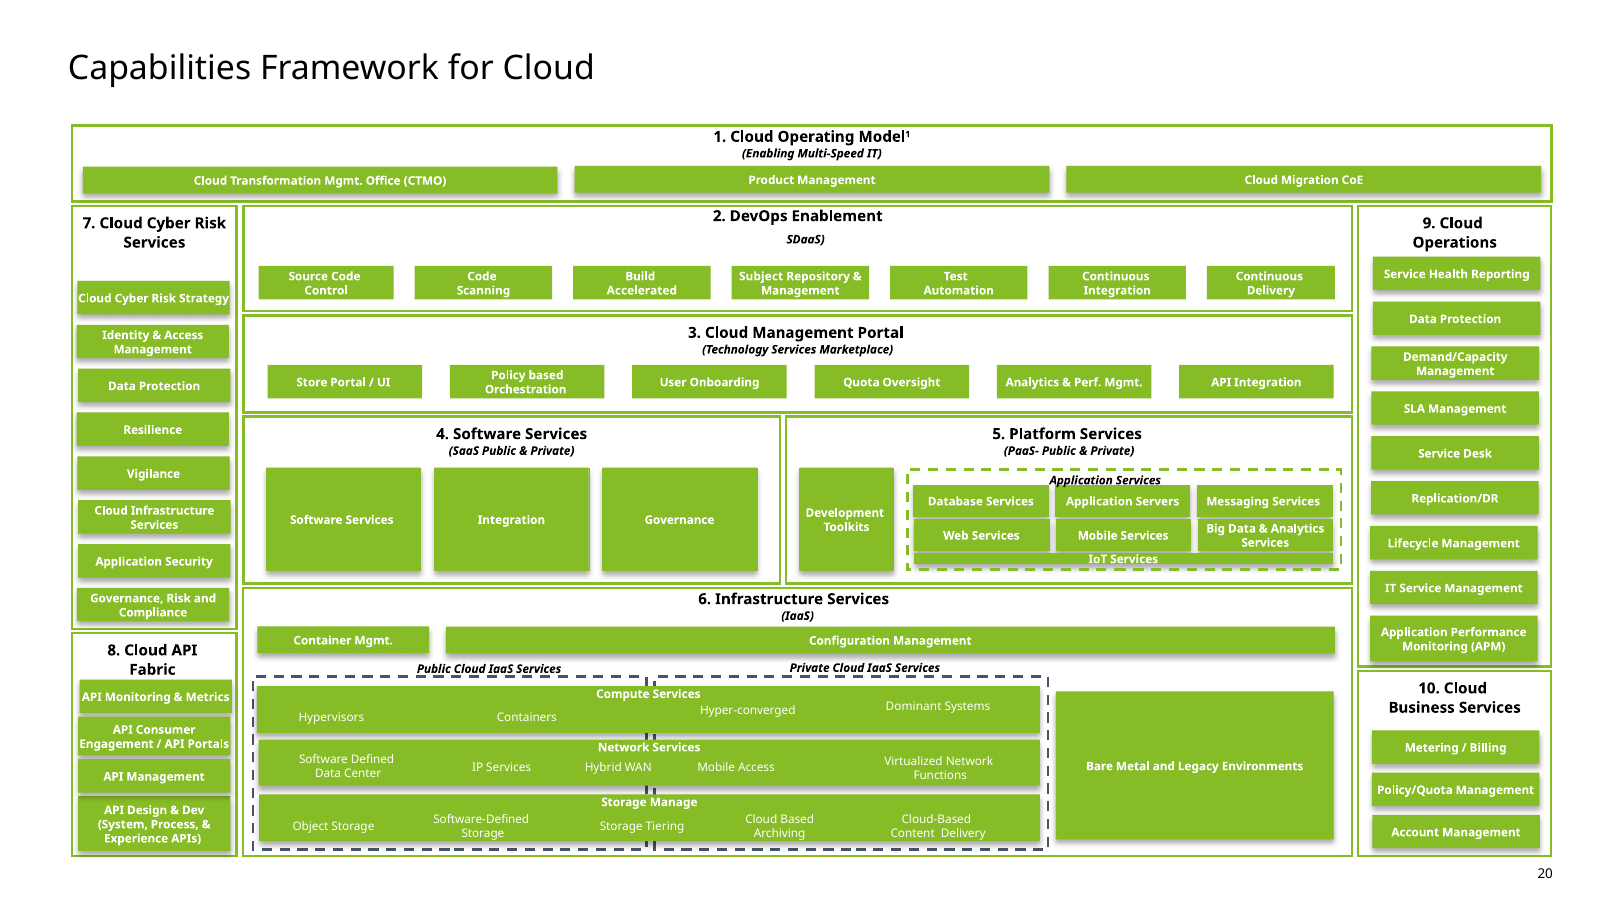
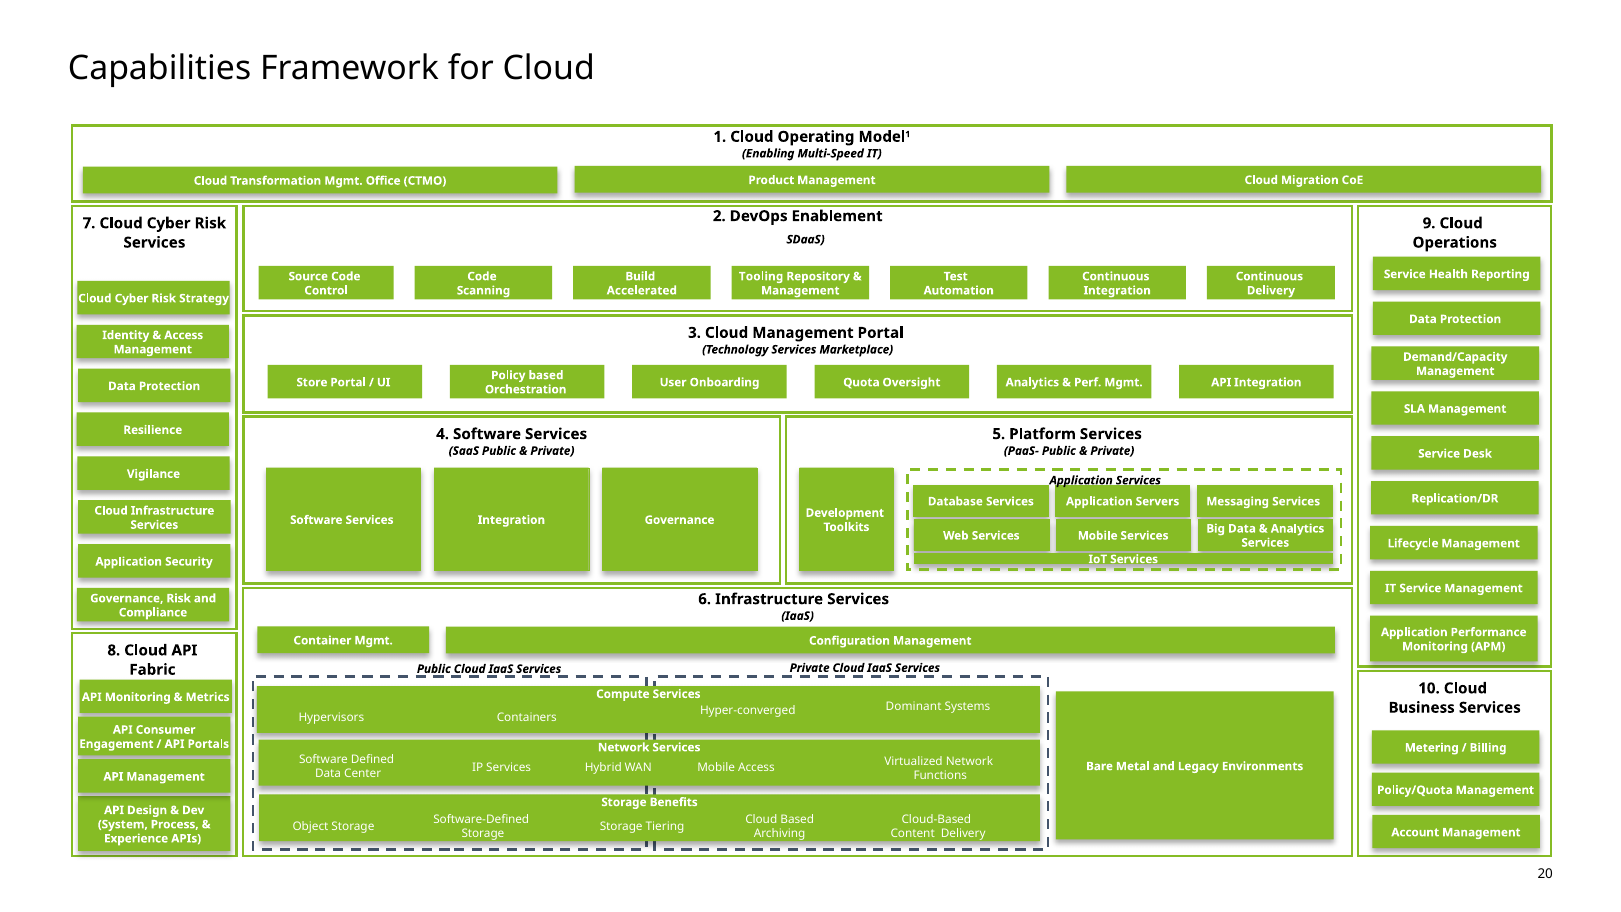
Subject: Subject -> Tooling
Manage: Manage -> Benefits
